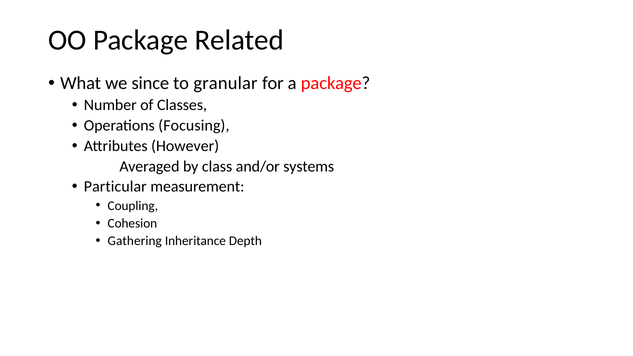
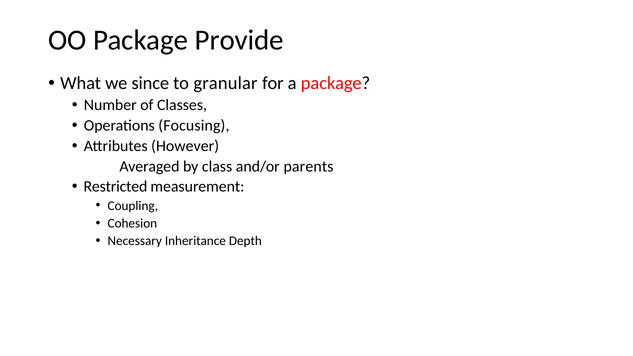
Related: Related -> Provide
systems: systems -> parents
Particular: Particular -> Restricted
Gathering: Gathering -> Necessary
